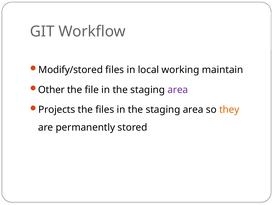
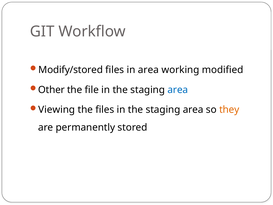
in local: local -> area
maintain: maintain -> modified
area at (178, 90) colour: purple -> blue
Projects: Projects -> Viewing
